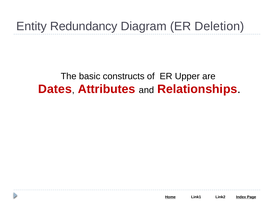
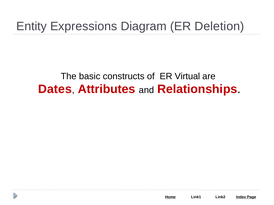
Redundancy: Redundancy -> Expressions
Upper: Upper -> Virtual
